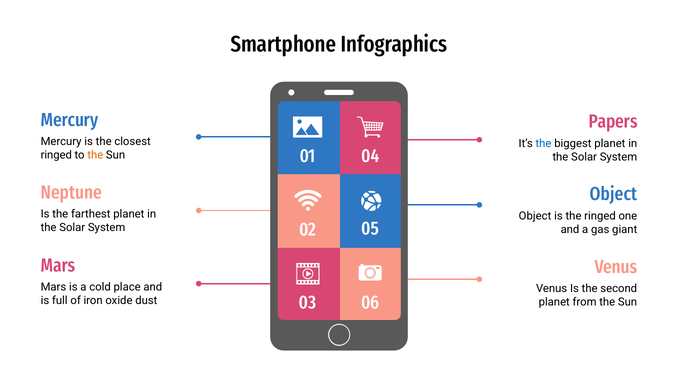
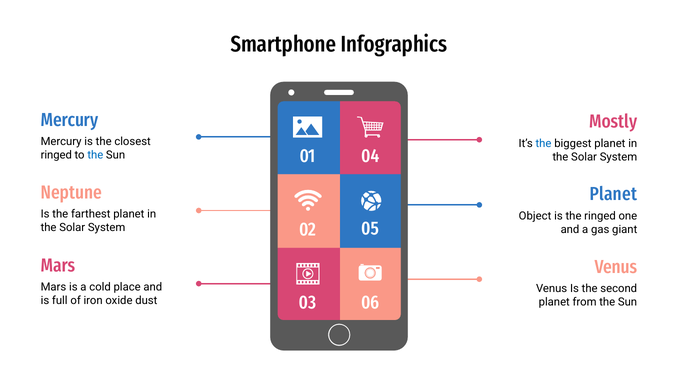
Papers: Papers -> Mostly
the at (95, 155) colour: orange -> blue
Object at (614, 194): Object -> Planet
